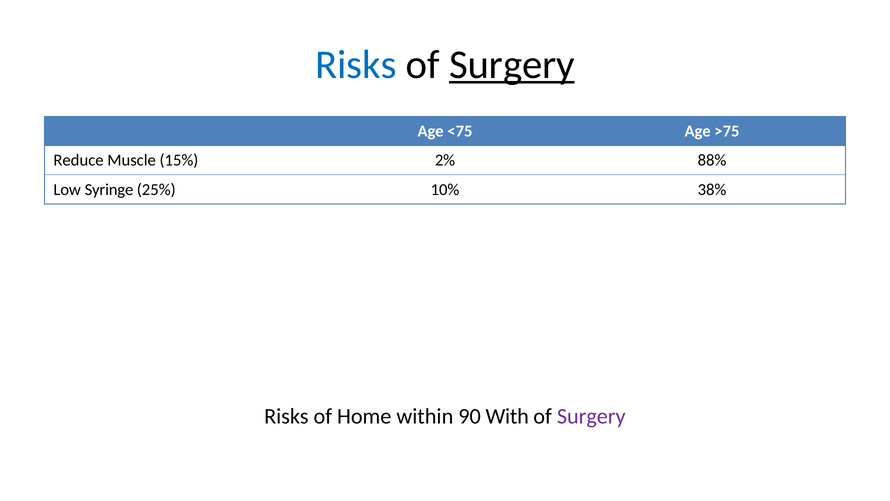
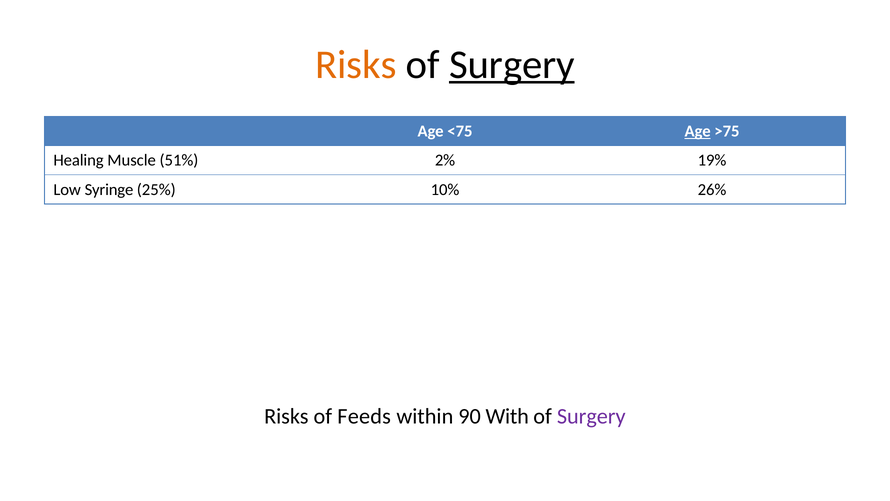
Risks at (356, 65) colour: blue -> orange
Age at (698, 131) underline: none -> present
Reduce: Reduce -> Healing
15%: 15% -> 51%
88%: 88% -> 19%
38%: 38% -> 26%
Home: Home -> Feeds
